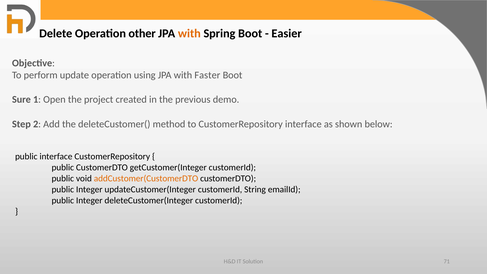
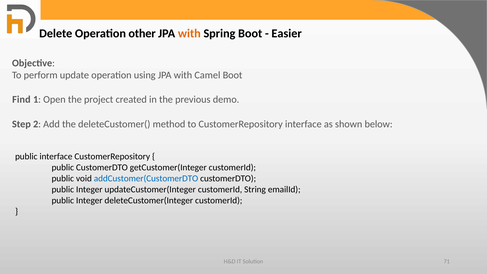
Faster: Faster -> Camel
Sure: Sure -> Find
addCustomer(CustomerDTO colour: orange -> blue
